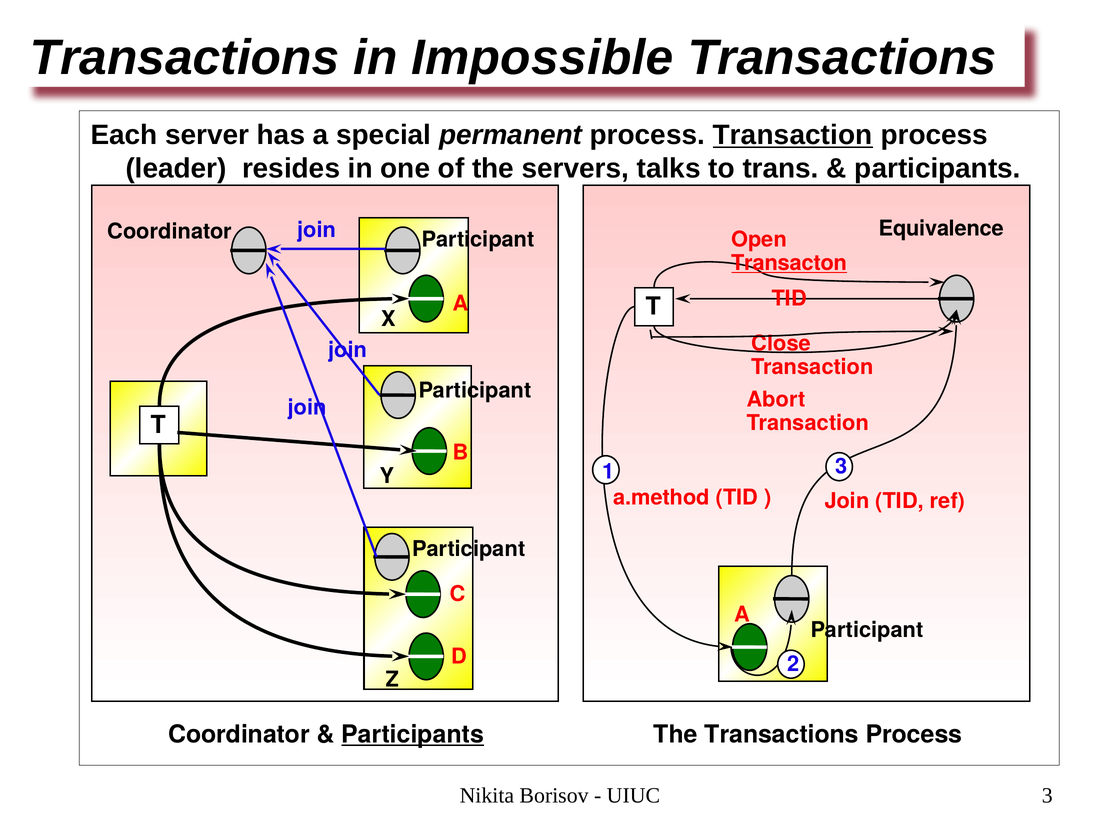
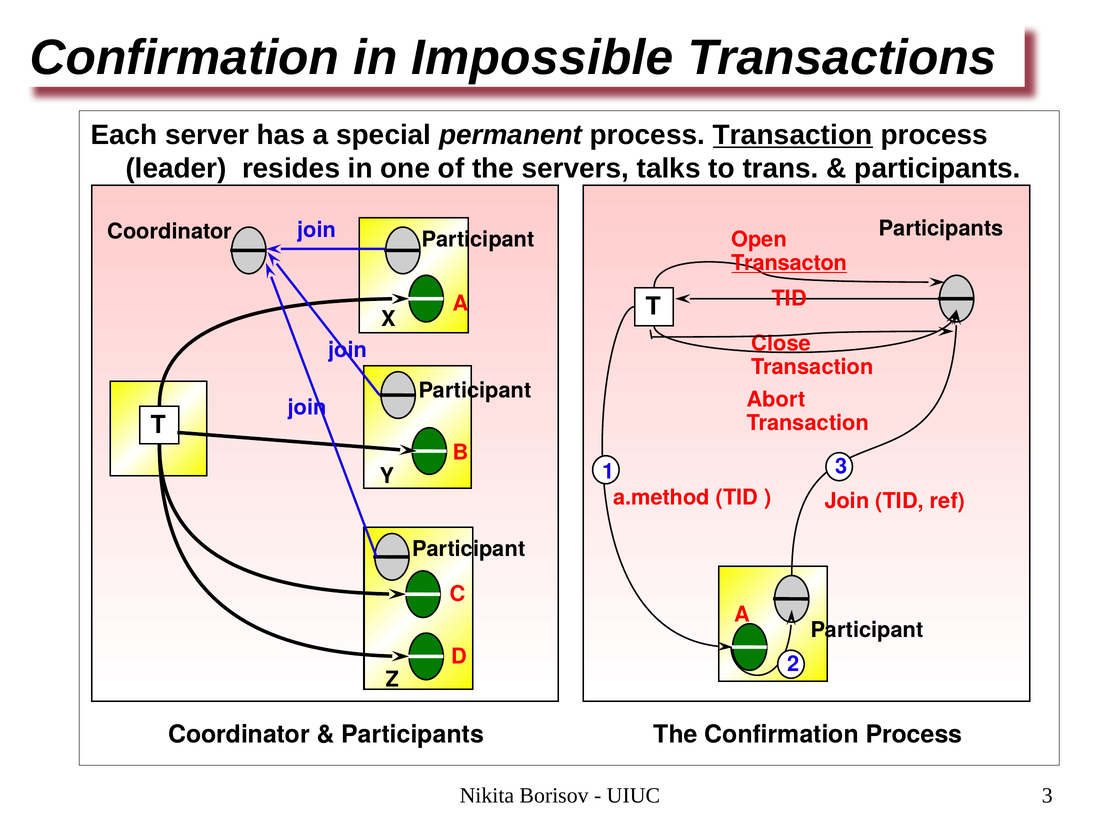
Transactions at (184, 58): Transactions -> Confirmation
Equivalence at (941, 229): Equivalence -> Participants
Participants at (413, 734) underline: present -> none
The Transactions: Transactions -> Confirmation
